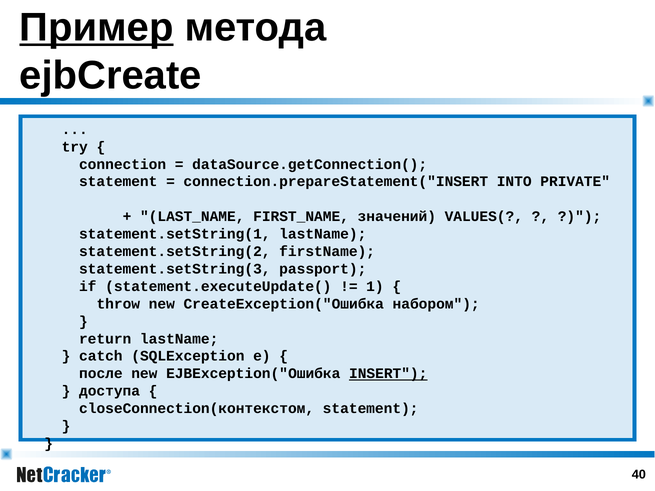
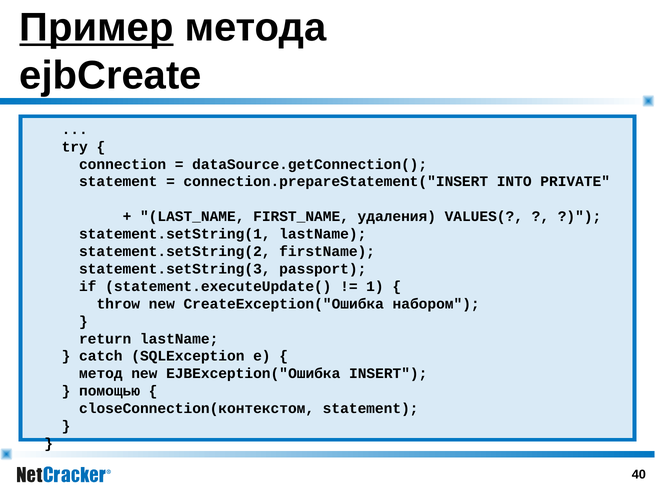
значений: значений -> удаления
после: после -> метод
INSERT underline: present -> none
доступа: доступа -> помощью
